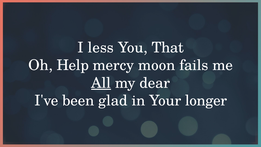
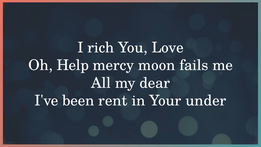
less: less -> rich
That: That -> Love
All underline: present -> none
glad: glad -> rent
longer: longer -> under
